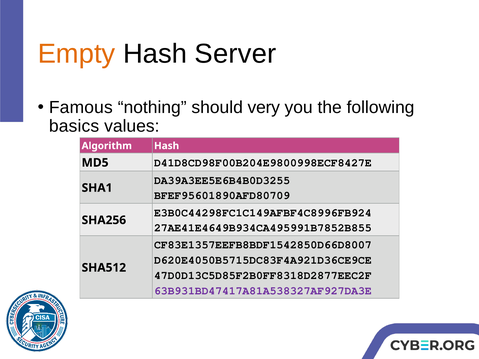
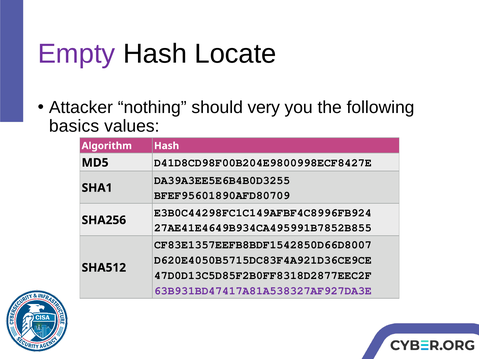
Empty colour: orange -> purple
Server: Server -> Locate
Famous: Famous -> Attacker
